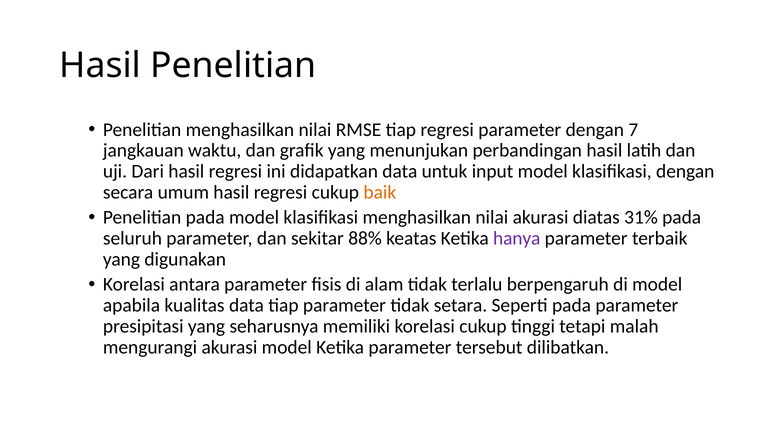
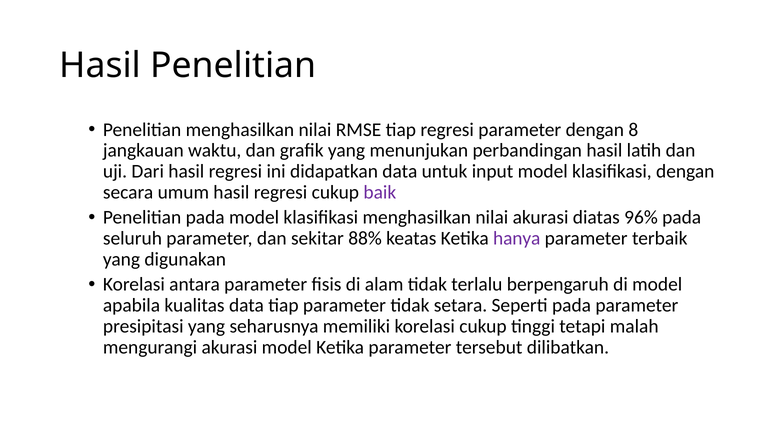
7: 7 -> 8
baik colour: orange -> purple
31%: 31% -> 96%
